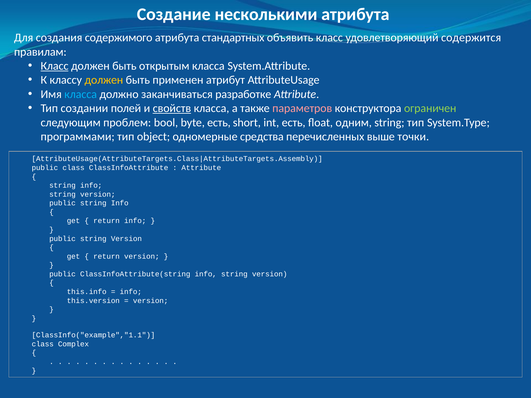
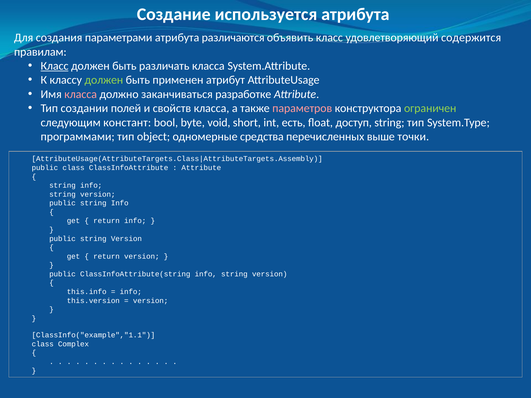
несколькими: несколькими -> используется
содержимого: содержимого -> параметрами
стандартных: стандартных -> различаются
открытым: открытым -> различать
должен at (104, 80) colour: yellow -> light green
класса at (81, 94) colour: light blue -> pink
свойств underline: present -> none
проблем: проблем -> констант
byte есть: есть -> void
одним: одним -> доступ
